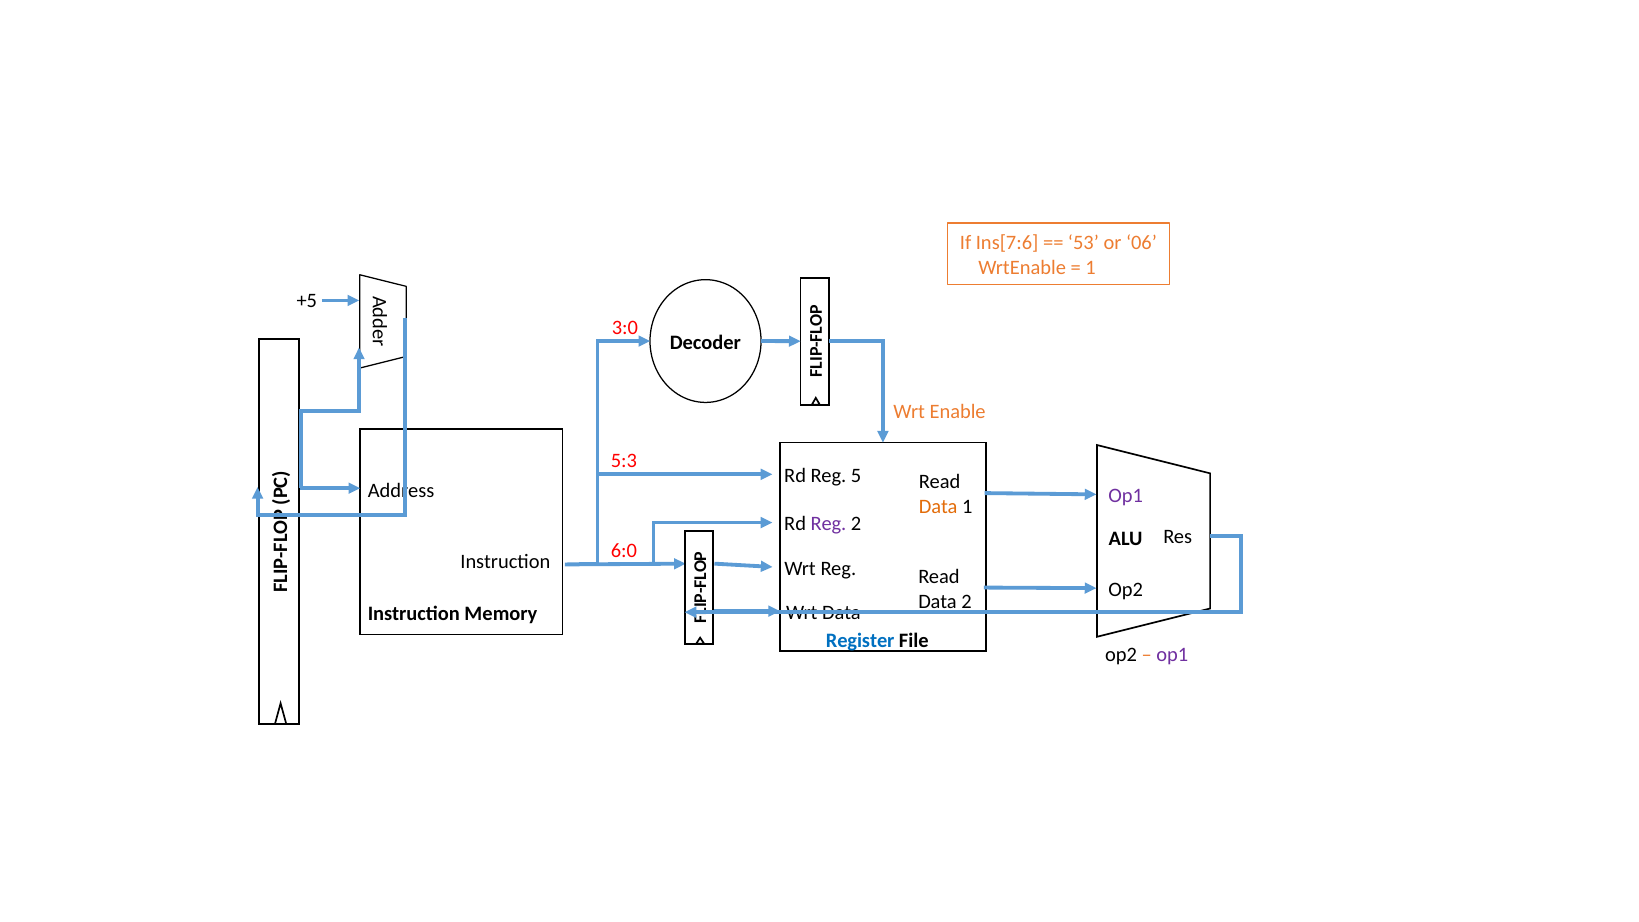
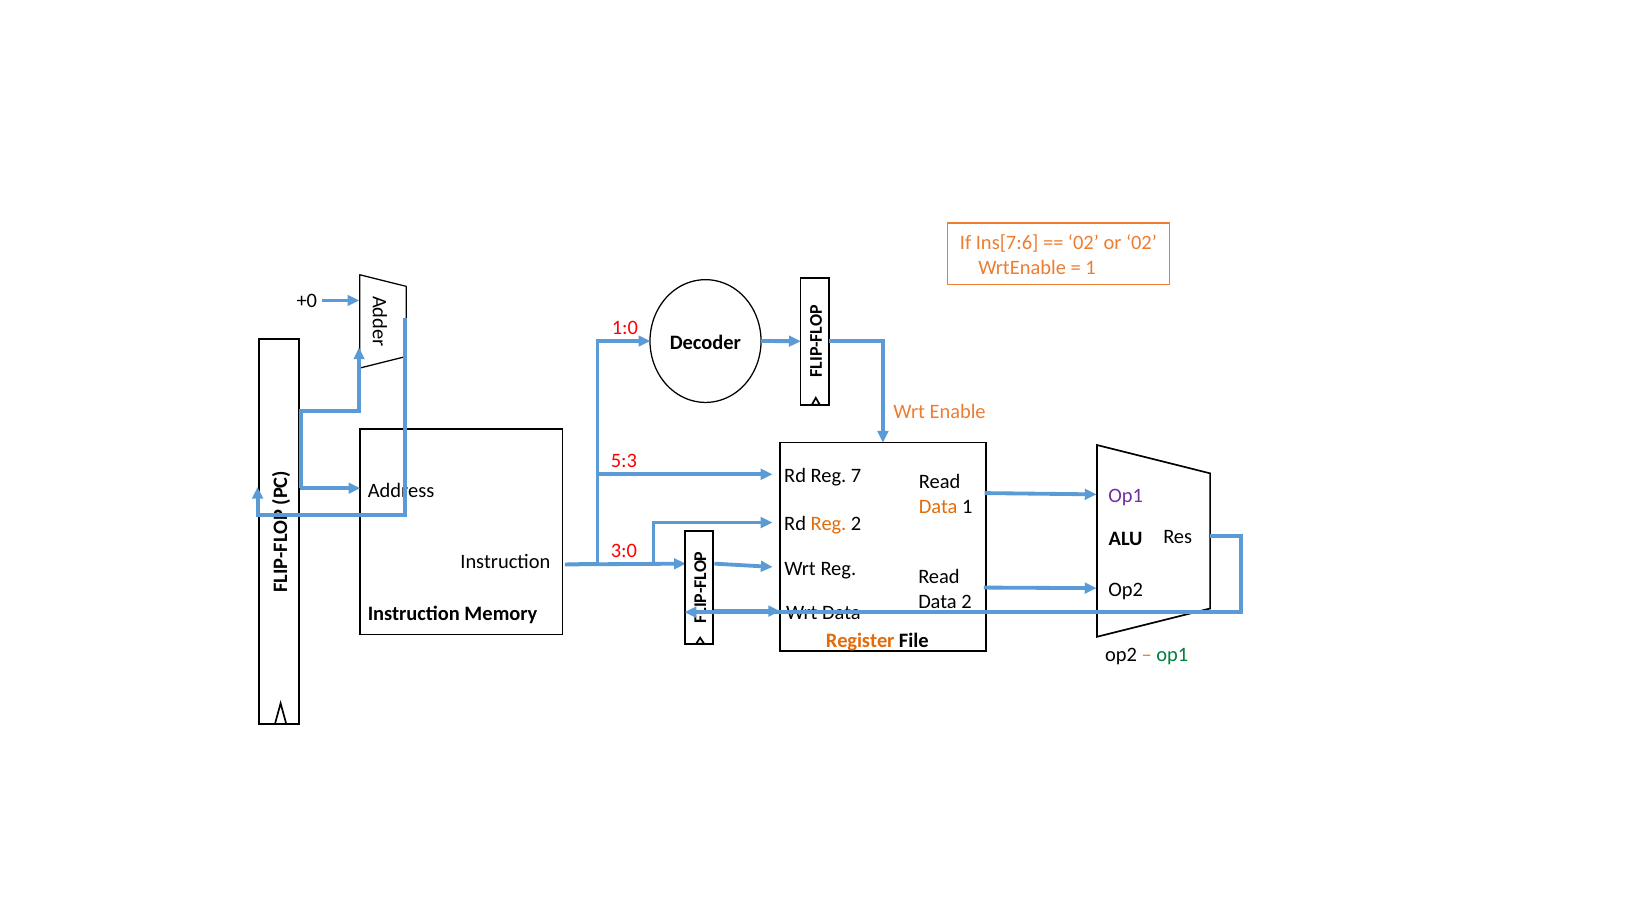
53 at (1083, 243): 53 -> 02
or 06: 06 -> 02
+5: +5 -> +0
3:0: 3:0 -> 1:0
5: 5 -> 7
Reg at (829, 524) colour: purple -> orange
6:0: 6:0 -> 3:0
Register colour: blue -> orange
op1 at (1172, 654) colour: purple -> green
